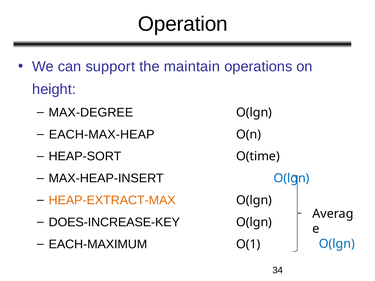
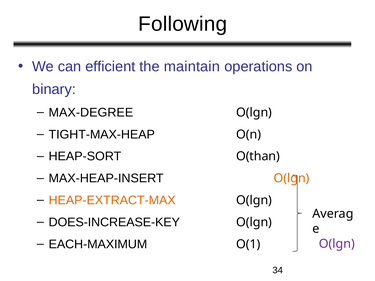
Operation: Operation -> Following
support: support -> efficient
height: height -> binary
EACH-MAX-HEAP: EACH-MAX-HEAP -> TIGHT-MAX-HEAP
O(time: O(time -> O(than
O(lgn at (292, 178) colour: blue -> orange
O(lgn at (337, 244) colour: blue -> purple
